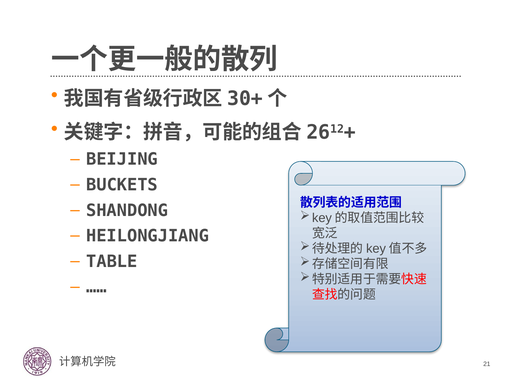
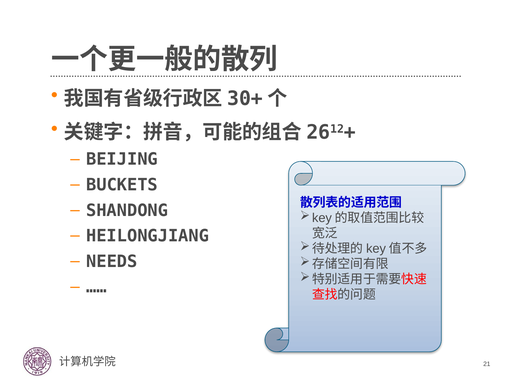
TABLE: TABLE -> NEEDS
